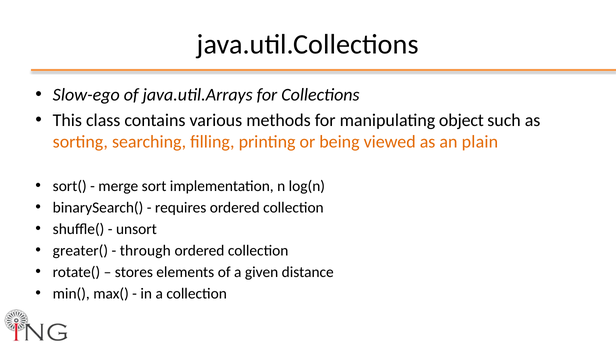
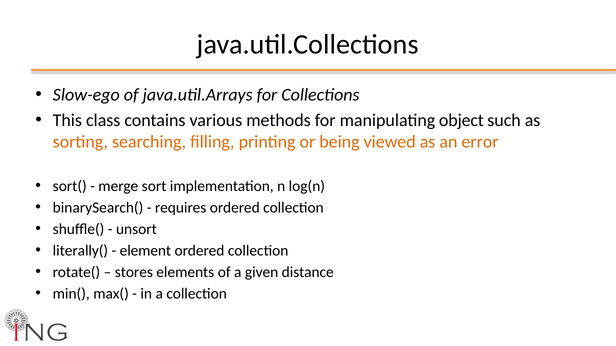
plain: plain -> error
greater(: greater( -> literally(
through: through -> element
